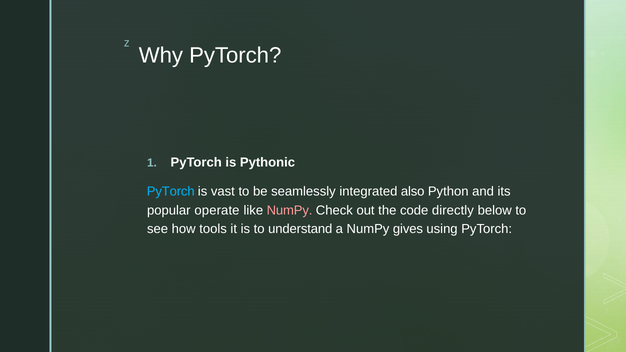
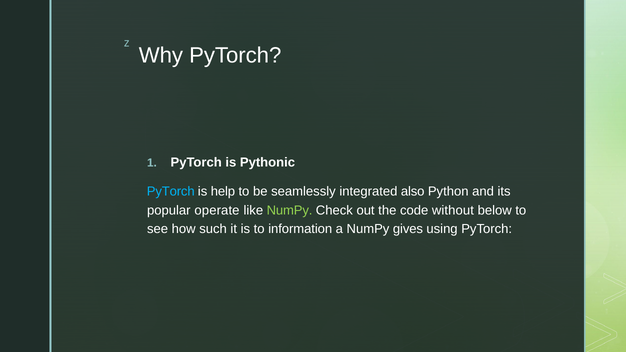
vast: vast -> help
NumPy at (290, 210) colour: pink -> light green
directly: directly -> without
tools: tools -> such
understand: understand -> information
